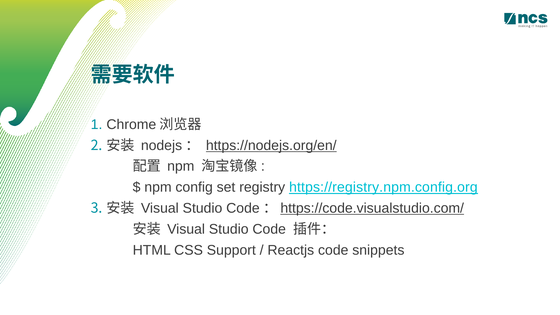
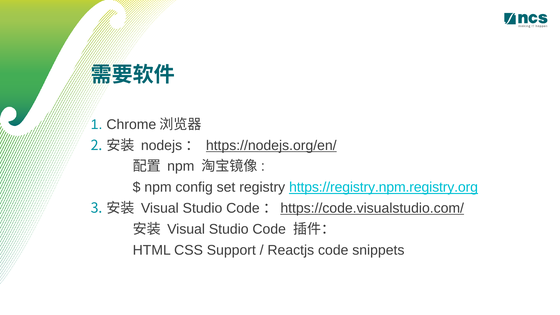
https://registry.npm.config.org: https://registry.npm.config.org -> https://registry.npm.registry.org
